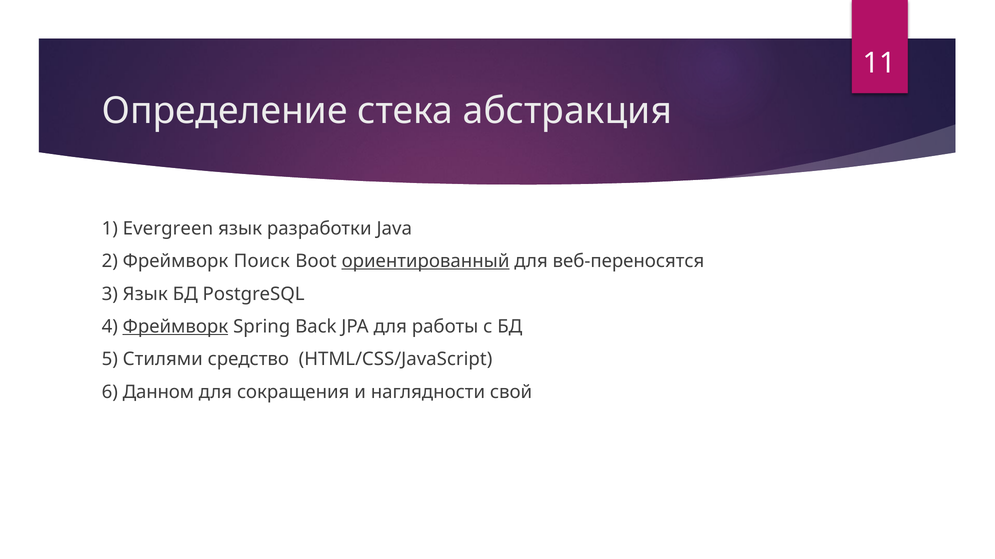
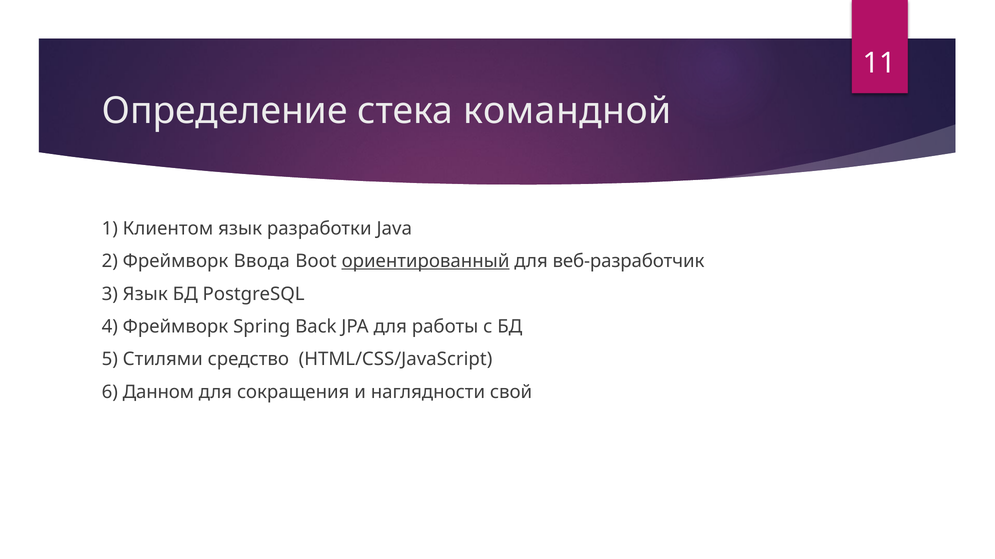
абстракция: абстракция -> командной
Evergreen: Evergreen -> Клиентом
Поиск: Поиск -> Ввода
веб-переносятся: веб-переносятся -> веб-разработчик
Фреймворк at (175, 327) underline: present -> none
